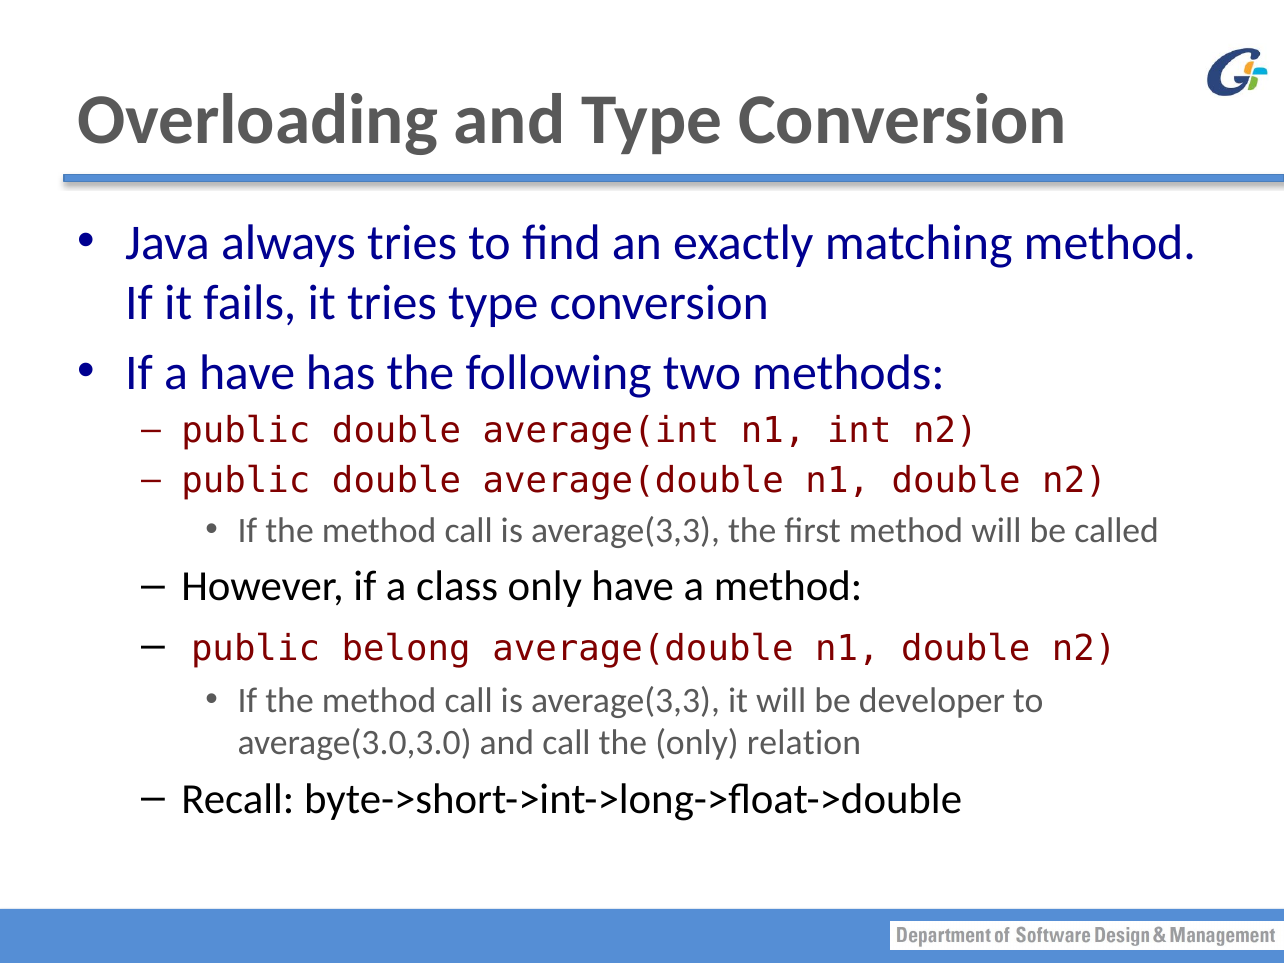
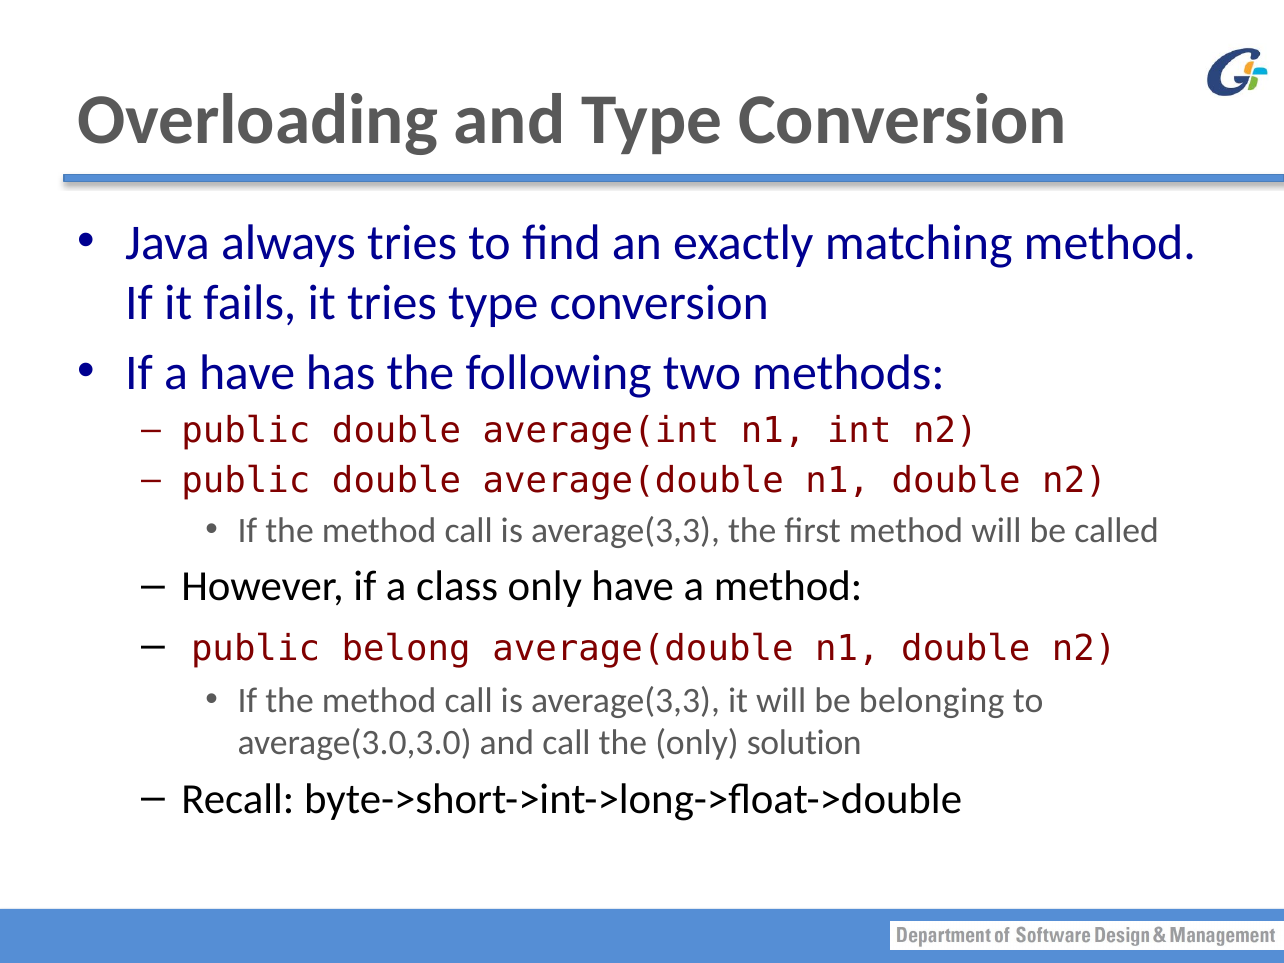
developer: developer -> belonging
relation: relation -> solution
